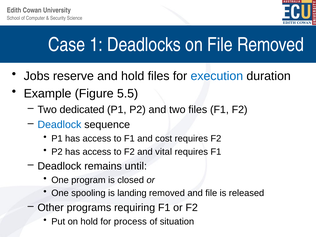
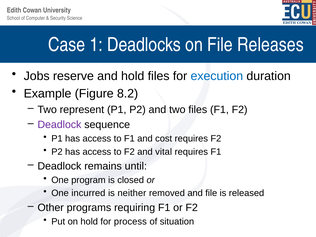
File Removed: Removed -> Releases
5.5: 5.5 -> 8.2
dedicated: dedicated -> represent
Deadlock at (59, 125) colour: blue -> purple
spooling: spooling -> incurred
landing: landing -> neither
